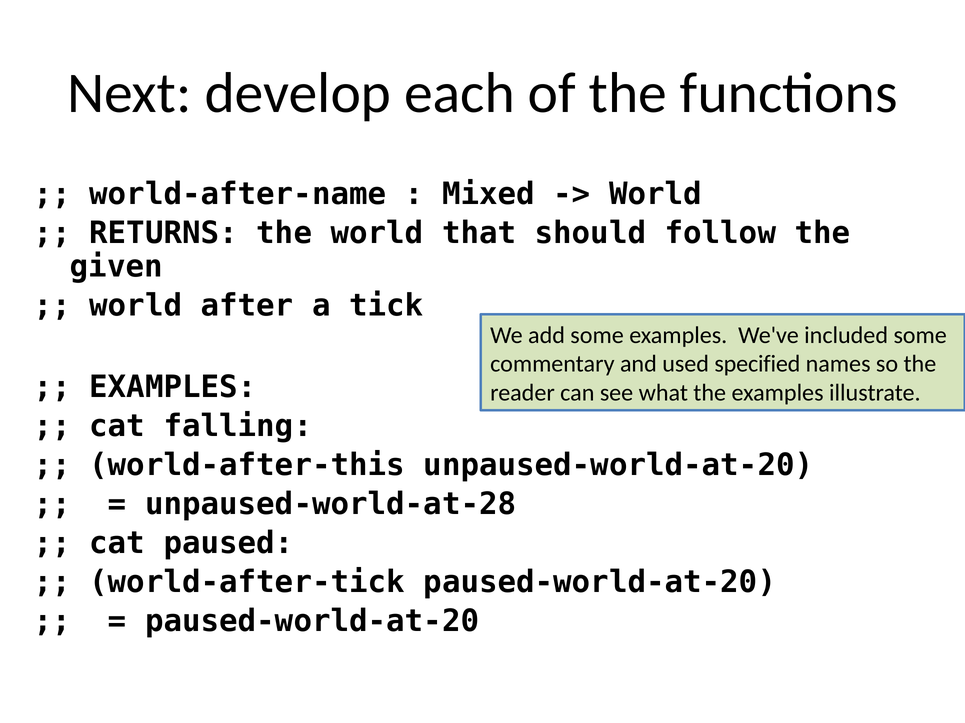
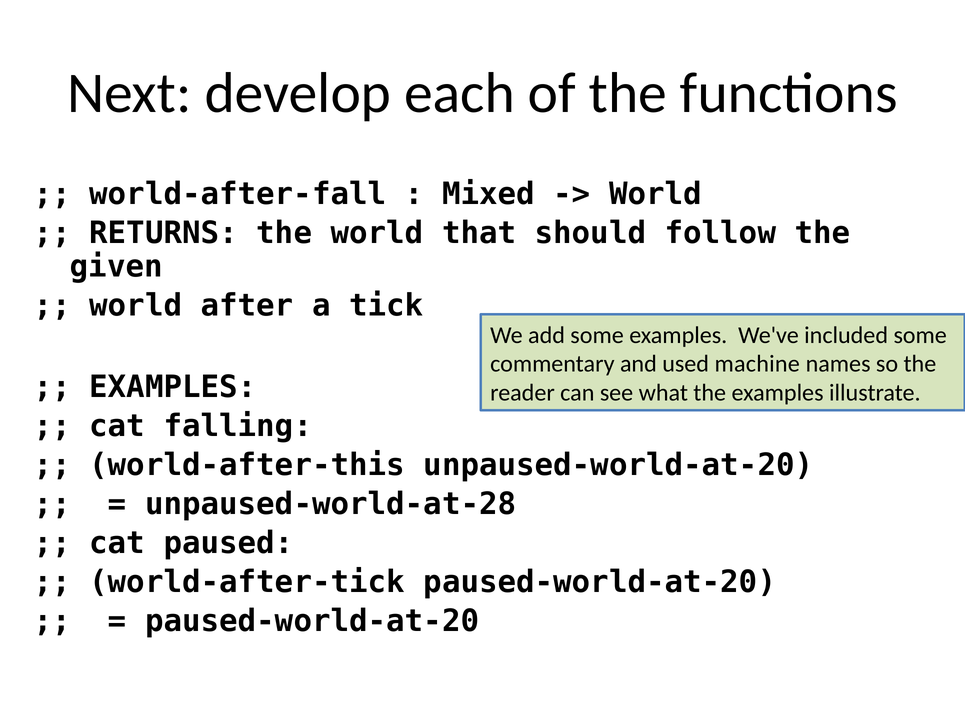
world-after-name: world-after-name -> world-after-fall
specified: specified -> machine
